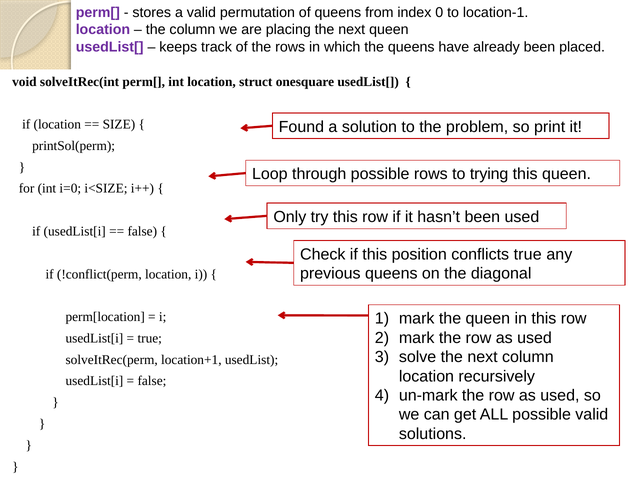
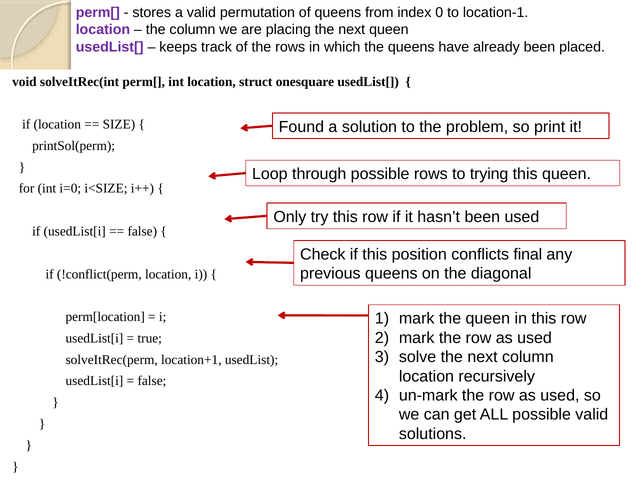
conflicts true: true -> final
